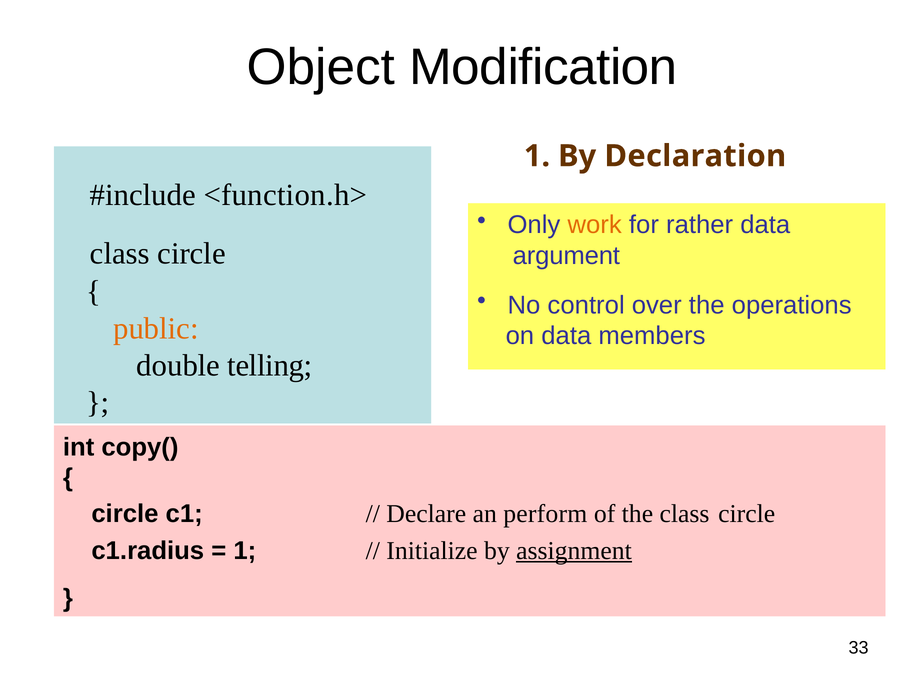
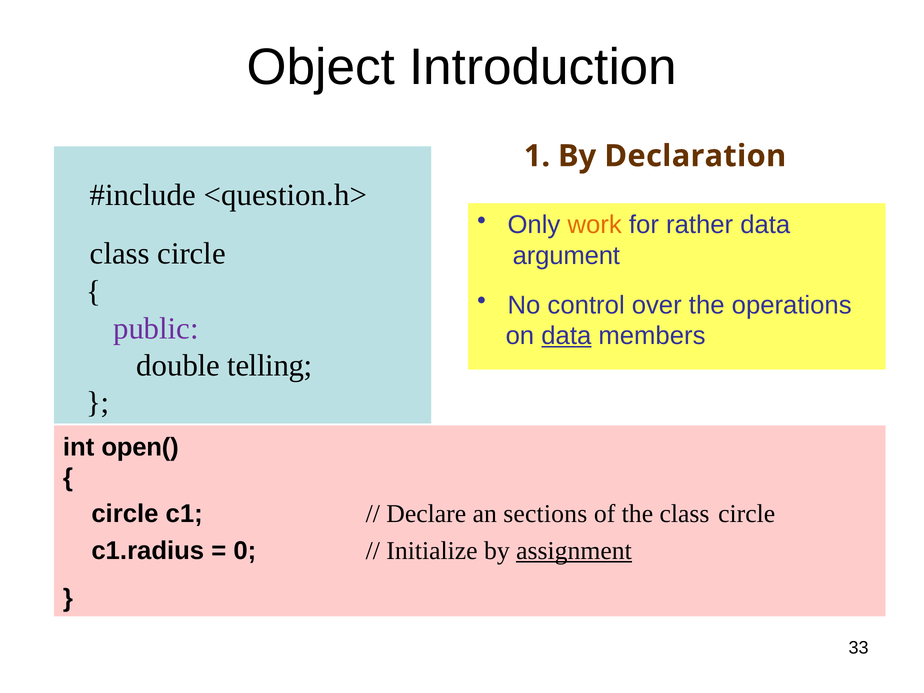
Modification: Modification -> Introduction
<function.h>: <function.h> -> <question.h>
public colour: orange -> purple
data at (566, 336) underline: none -> present
copy(: copy( -> open(
perform: perform -> sections
1 at (245, 551): 1 -> 0
